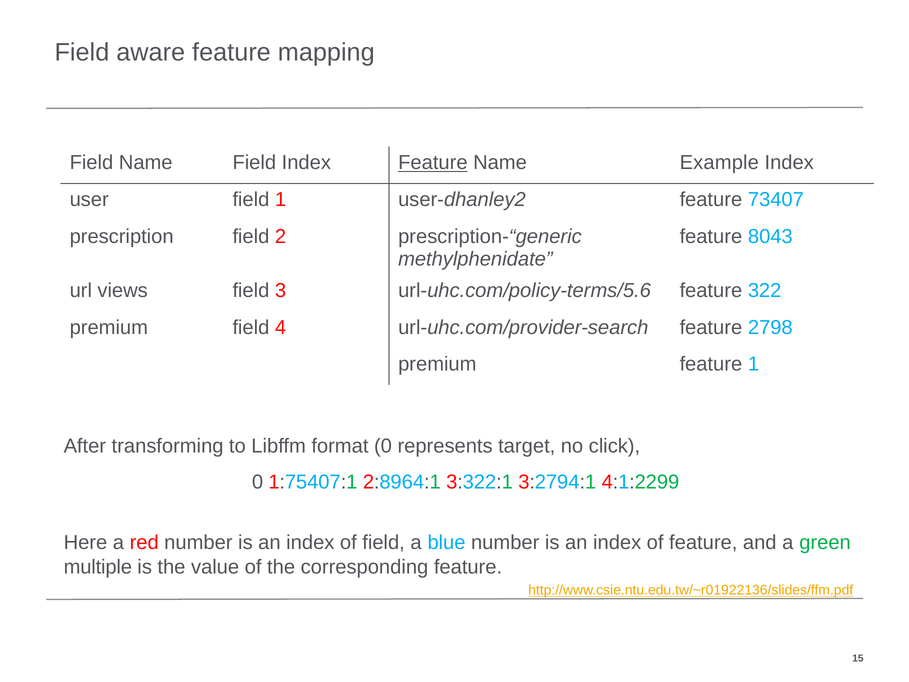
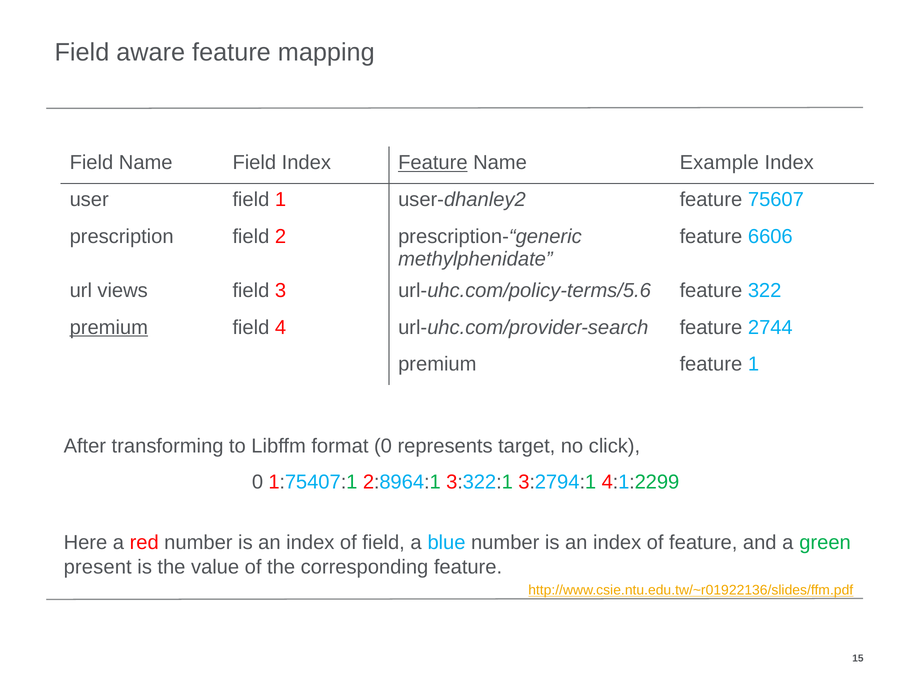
73407: 73407 -> 75607
8043: 8043 -> 6606
premium at (109, 327) underline: none -> present
2798: 2798 -> 2744
multiple: multiple -> present
